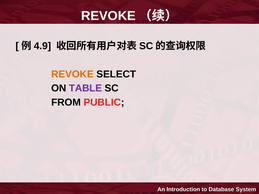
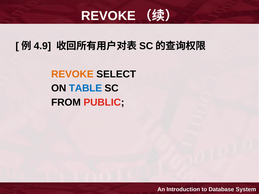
TABLE colour: purple -> blue
